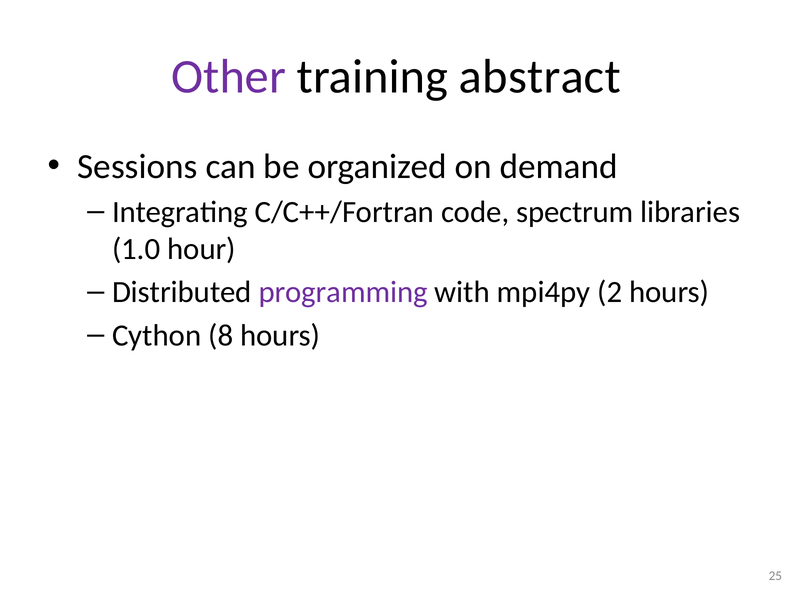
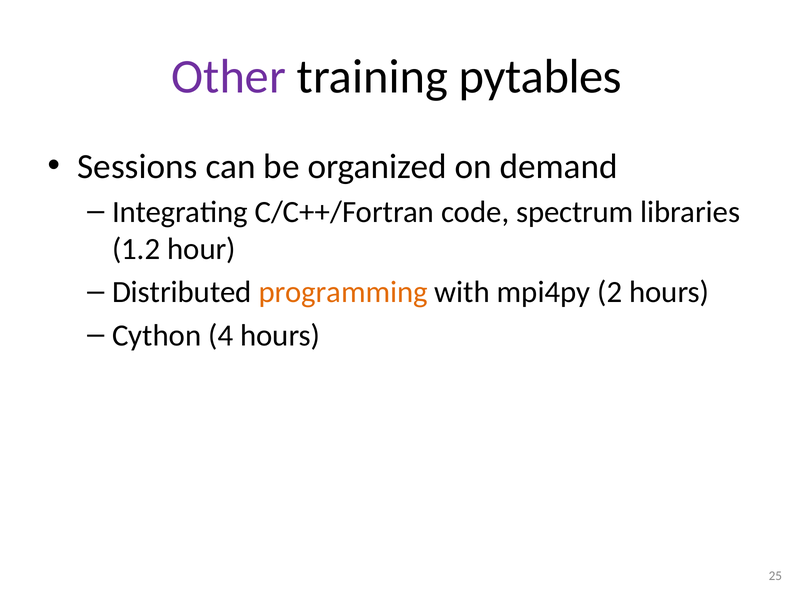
abstract: abstract -> pytables
1.0: 1.0 -> 1.2
programming colour: purple -> orange
8: 8 -> 4
